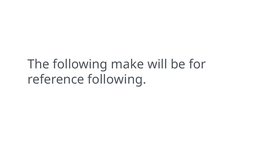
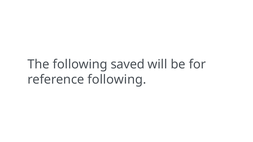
make: make -> saved
